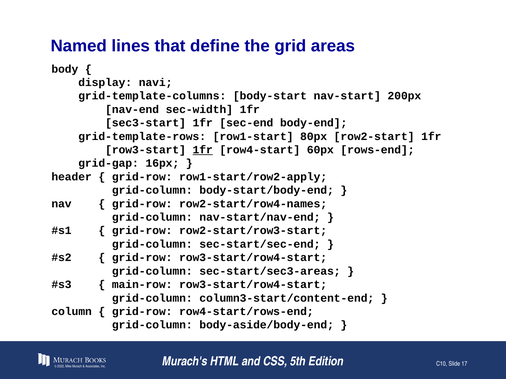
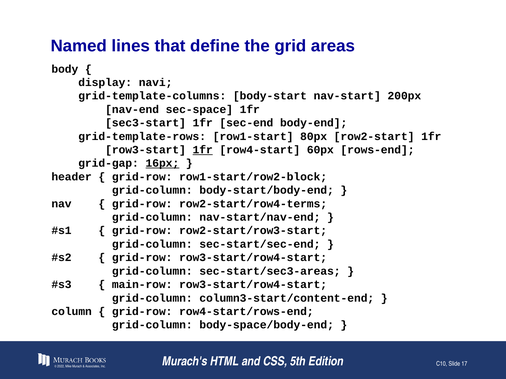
sec-width: sec-width -> sec-space
16px underline: none -> present
row1-start/row2-apply: row1-start/row2-apply -> row1-start/row2-block
row2-start/row4-names: row2-start/row4-names -> row2-start/row4-terms
body-aside/body-end: body-aside/body-end -> body-space/body-end
